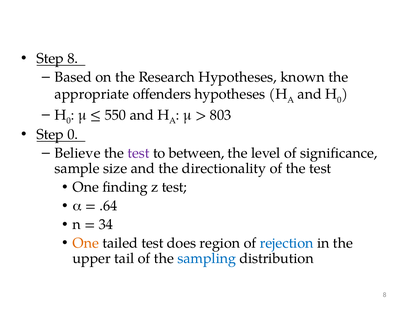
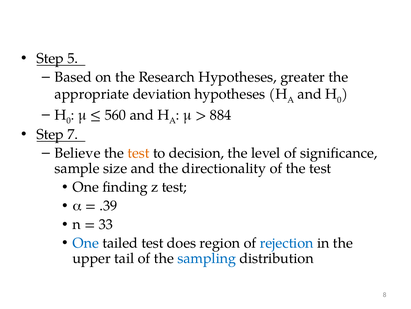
Step 8: 8 -> 5
known: known -> greater
offenders: offenders -> deviation
550: 550 -> 560
803: 803 -> 884
Step 0: 0 -> 7
test at (139, 153) colour: purple -> orange
between: between -> decision
.64: .64 -> .39
34: 34 -> 33
One at (86, 242) colour: orange -> blue
